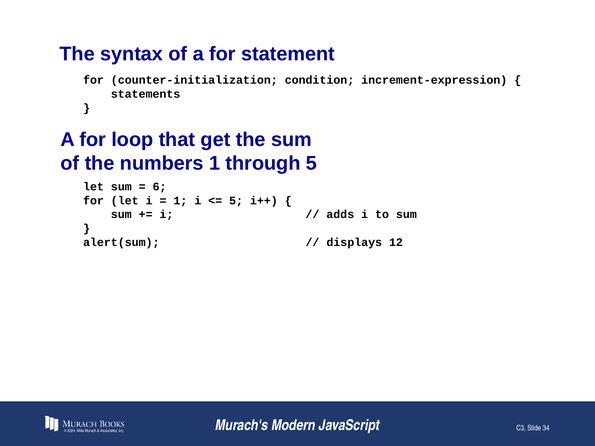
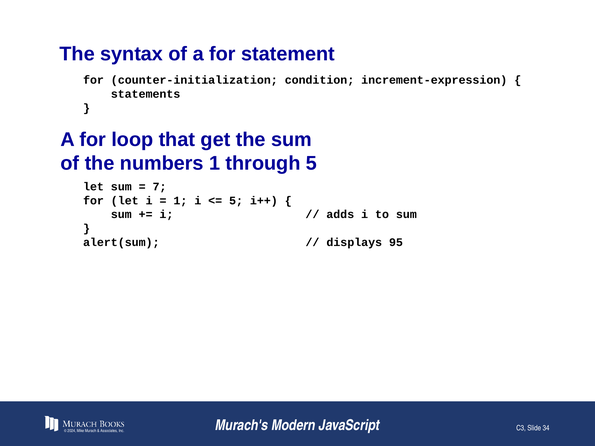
6: 6 -> 7
12: 12 -> 95
